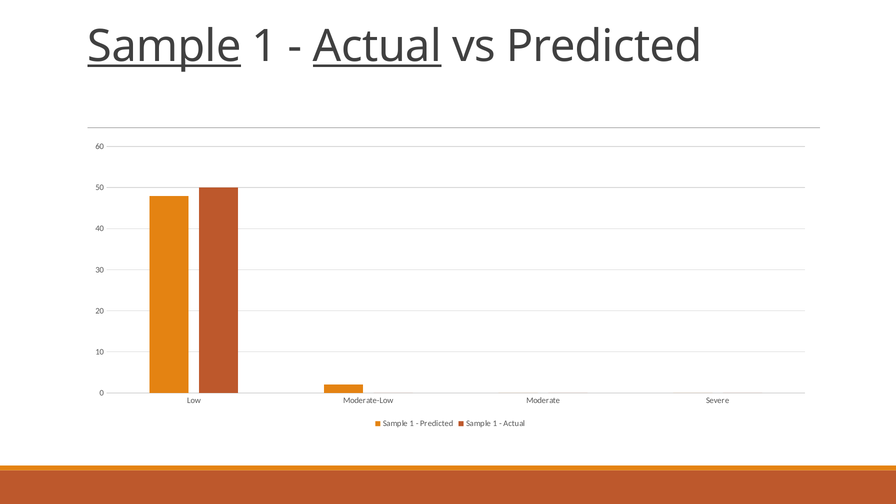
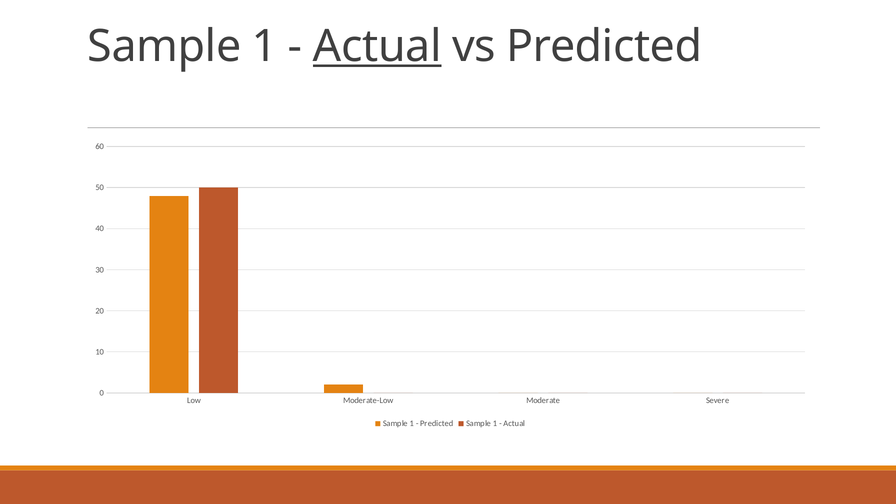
Sample at (164, 47) underline: present -> none
